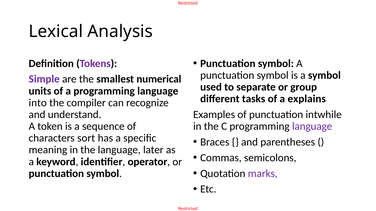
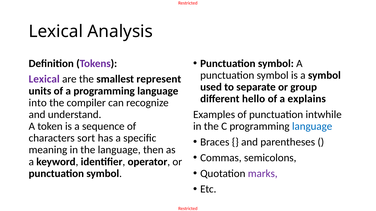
Simple at (44, 79): Simple -> Lexical
numerical: numerical -> represent
tasks: tasks -> hello
language at (312, 127) colour: purple -> blue
later: later -> then
